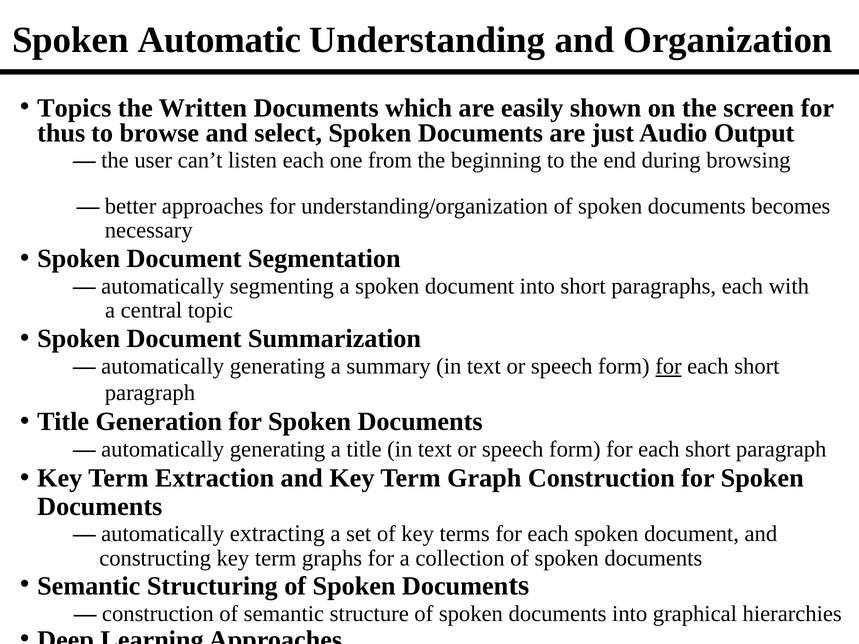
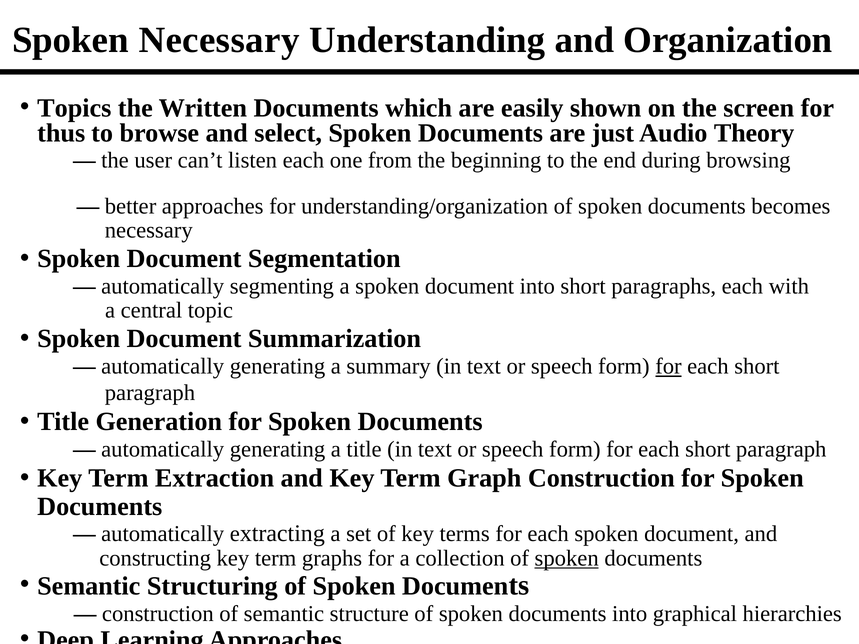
Spoken Automatic: Automatic -> Necessary
Output: Output -> Theory
spoken at (567, 558) underline: none -> present
